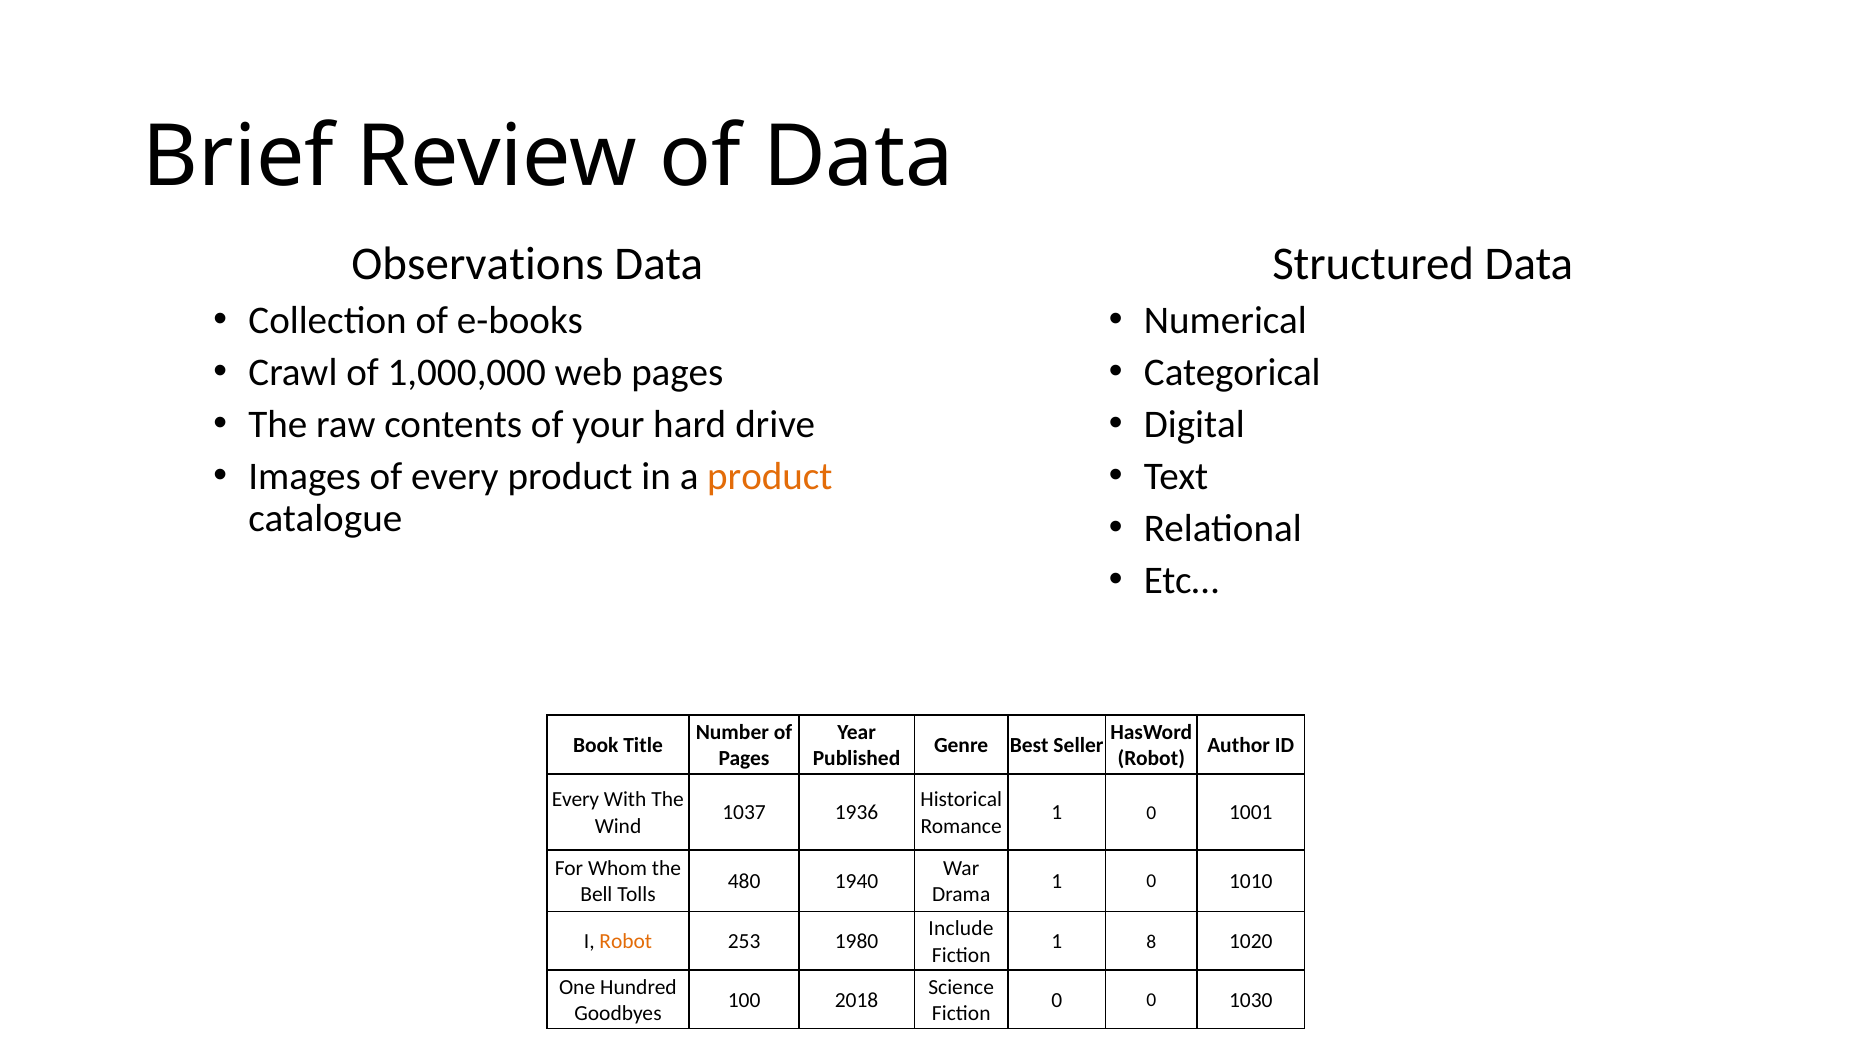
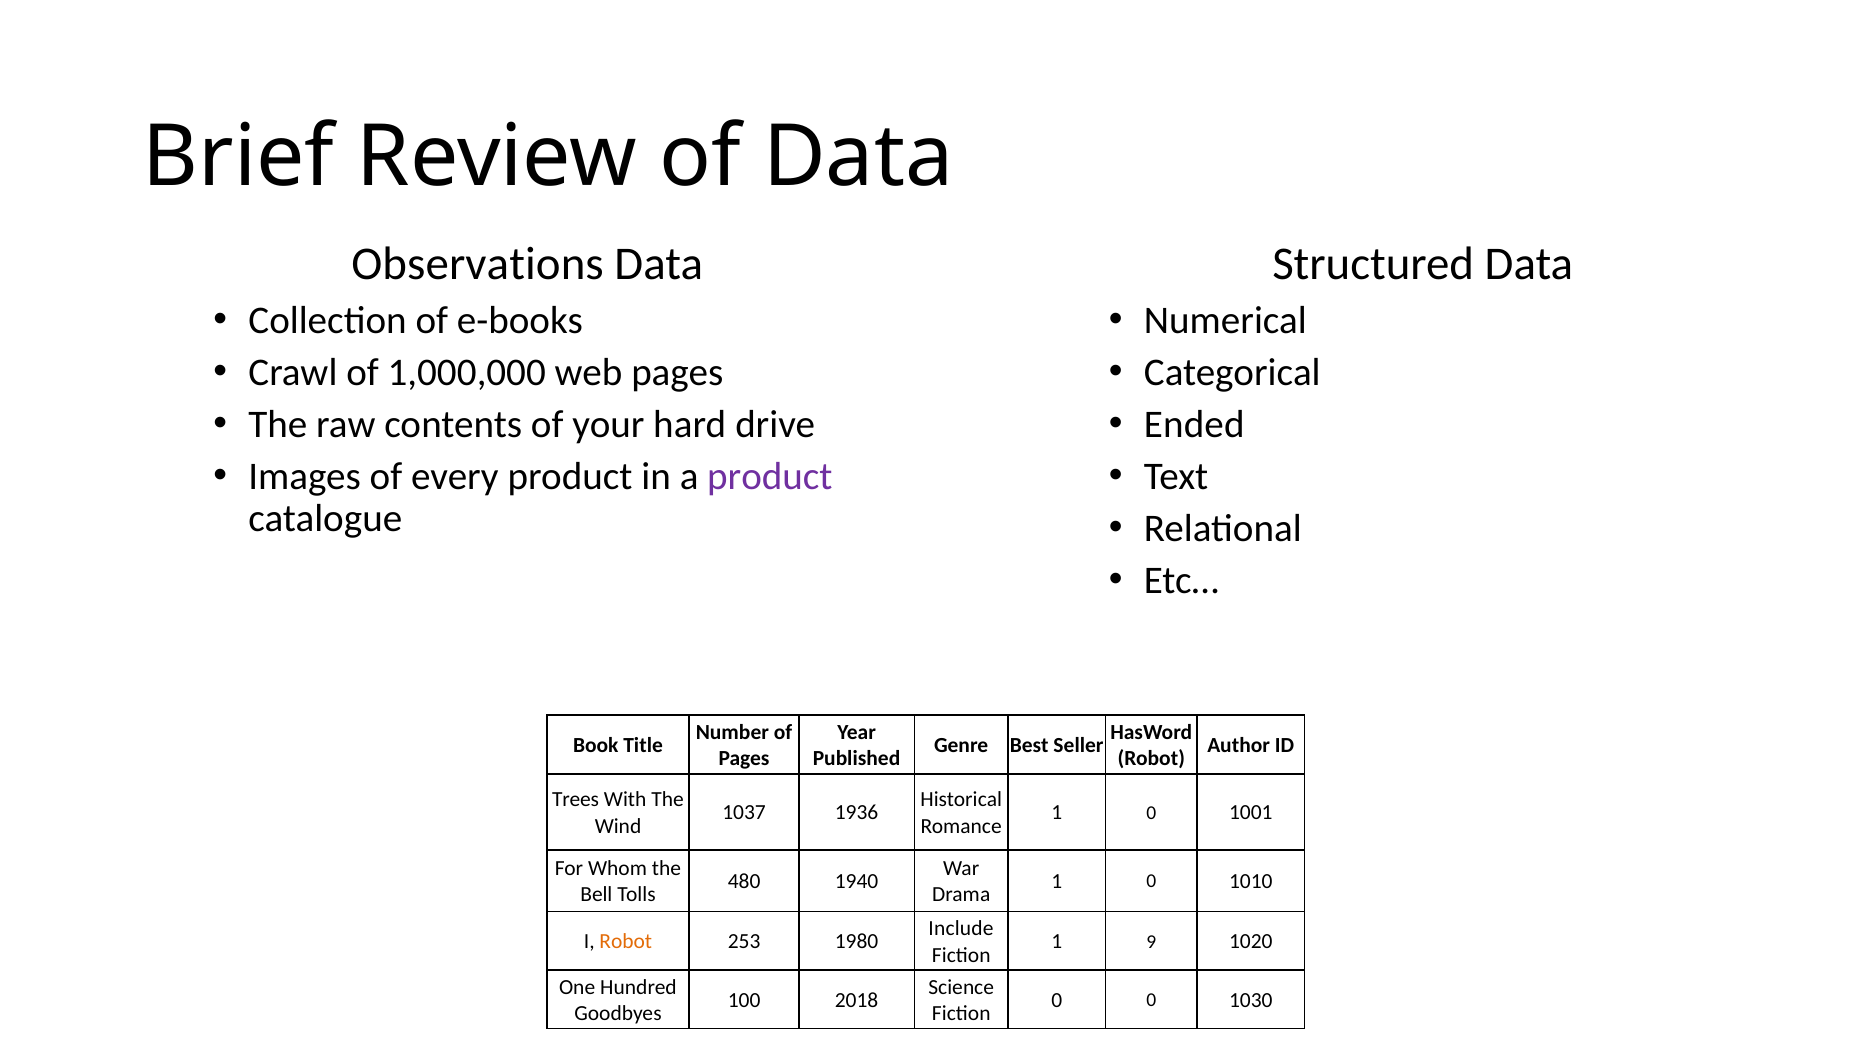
Digital: Digital -> Ended
product at (770, 476) colour: orange -> purple
Every at (576, 799): Every -> Trees
8: 8 -> 9
